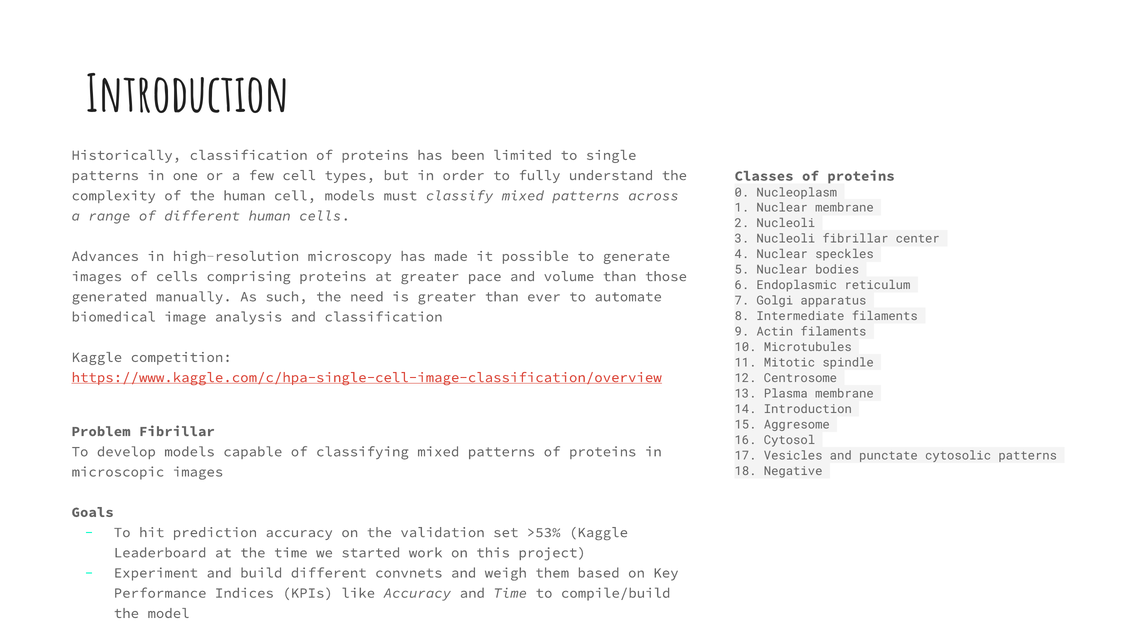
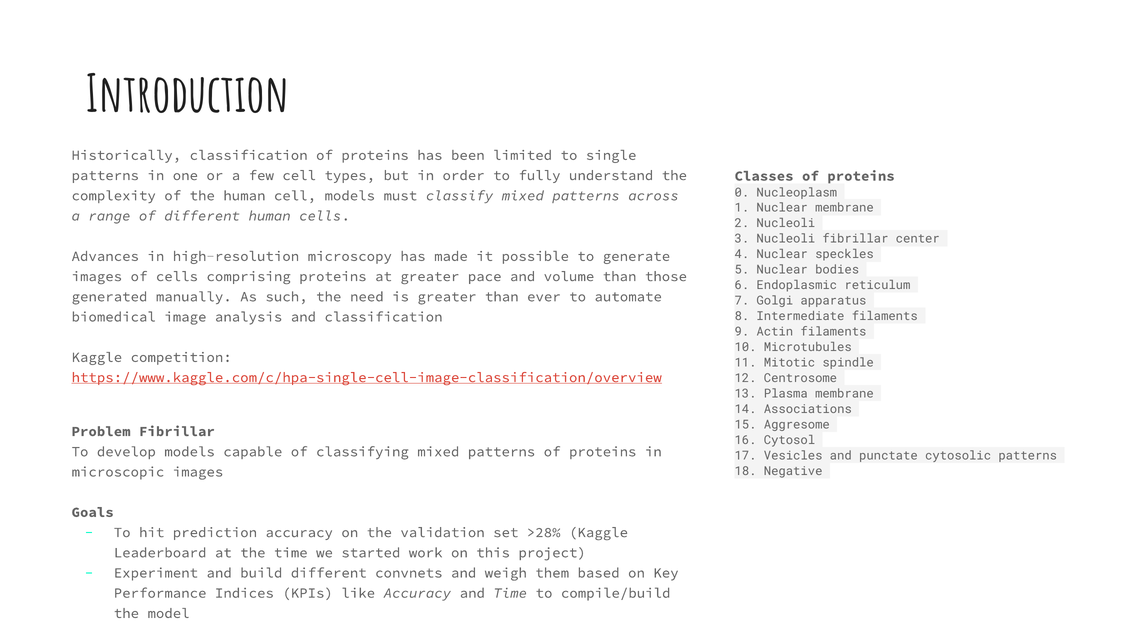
14 Introduction: Introduction -> Associations
>53%: >53% -> >28%
